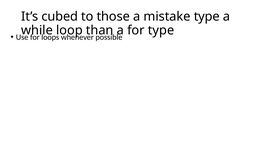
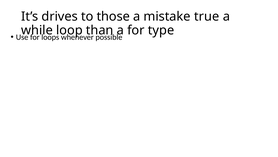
cubed: cubed -> drives
mistake type: type -> true
